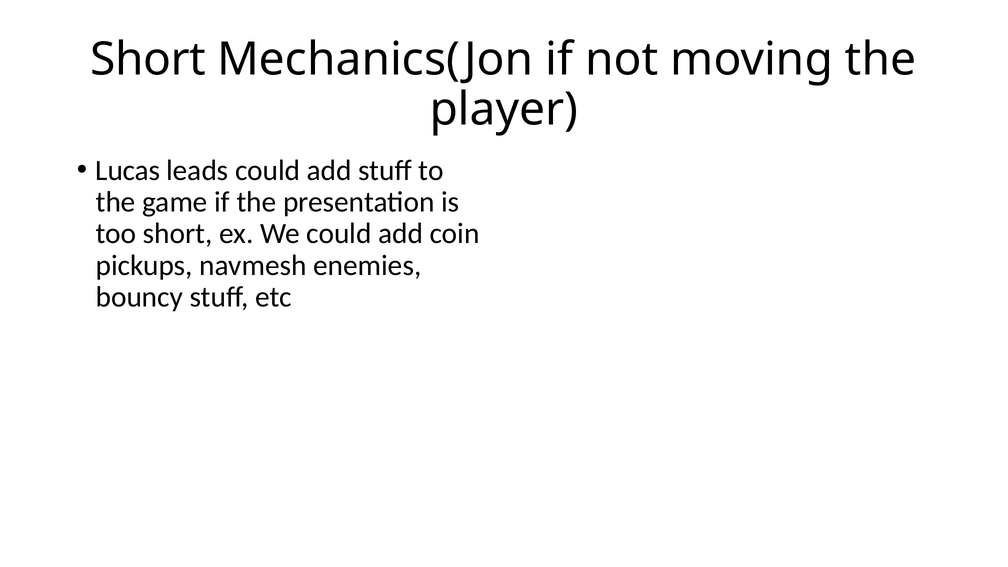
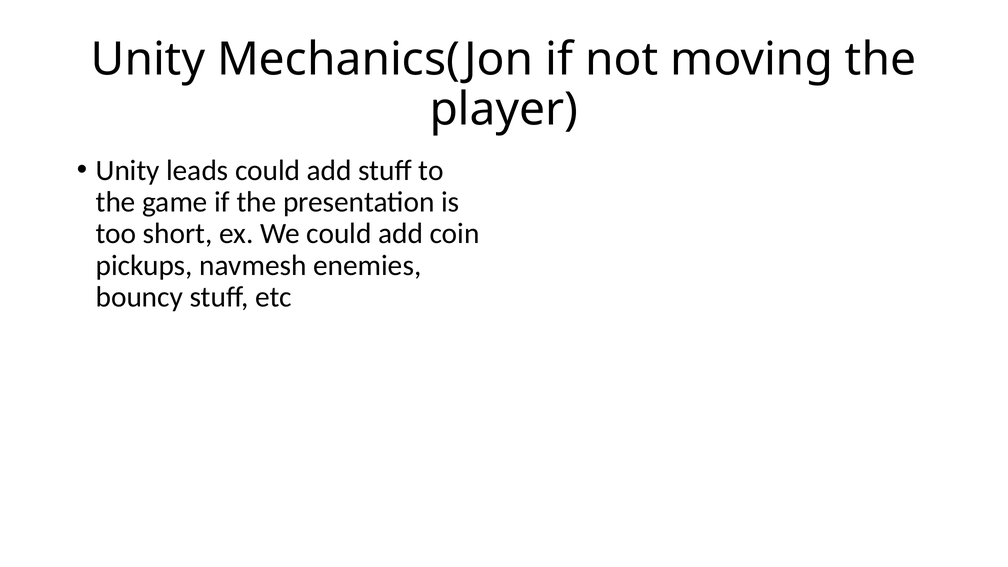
Short at (148, 60): Short -> Unity
Lucas at (128, 170): Lucas -> Unity
